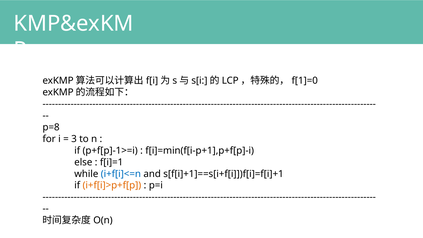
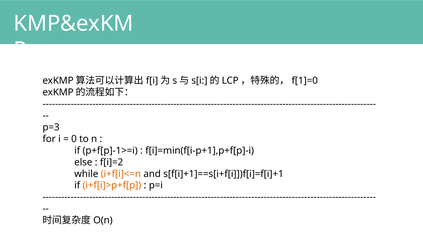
p=8: p=8 -> p=3
3: 3 -> 0
f[i]=1: f[i]=1 -> f[i]=2
i+f[i]<=n colour: blue -> orange
